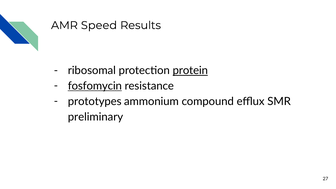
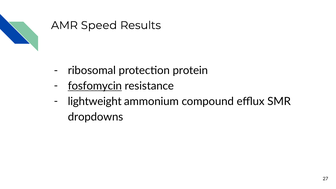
protein underline: present -> none
prototypes: prototypes -> lightweight
preliminary: preliminary -> dropdowns
